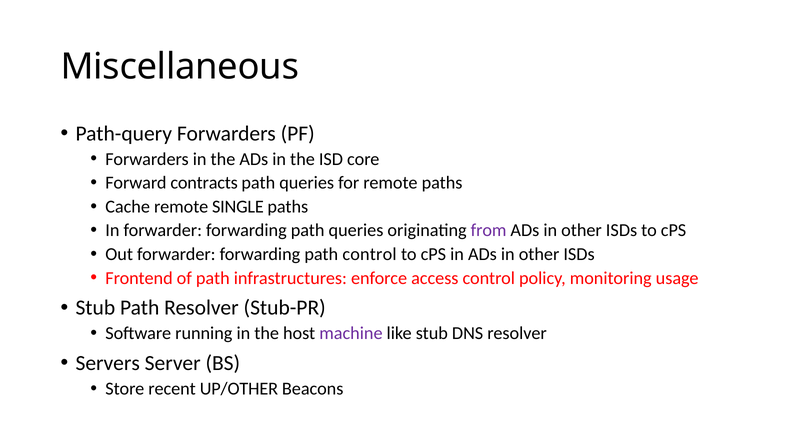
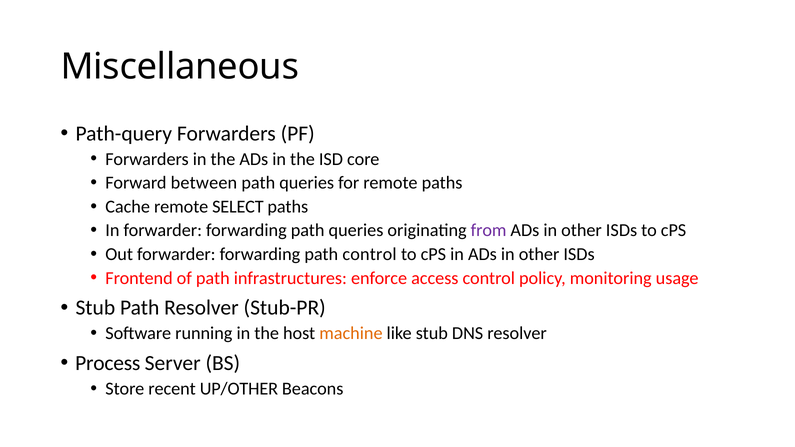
contracts: contracts -> between
SINGLE: SINGLE -> SELECT
machine colour: purple -> orange
Servers: Servers -> Process
